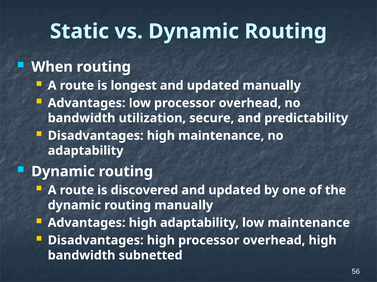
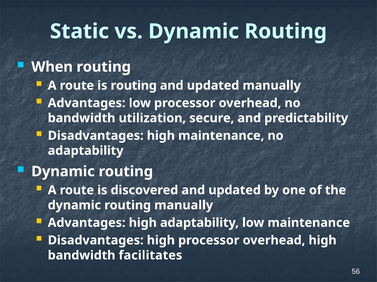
is longest: longest -> routing
subnetted: subnetted -> facilitates
